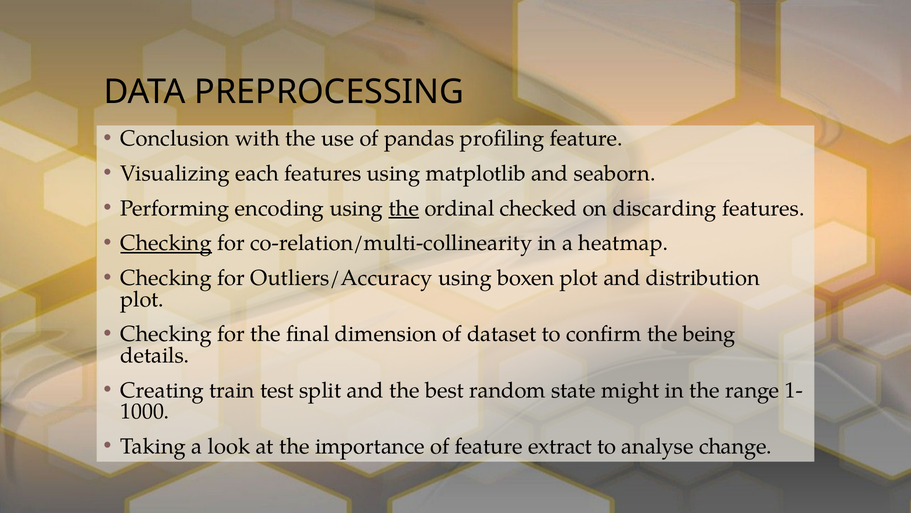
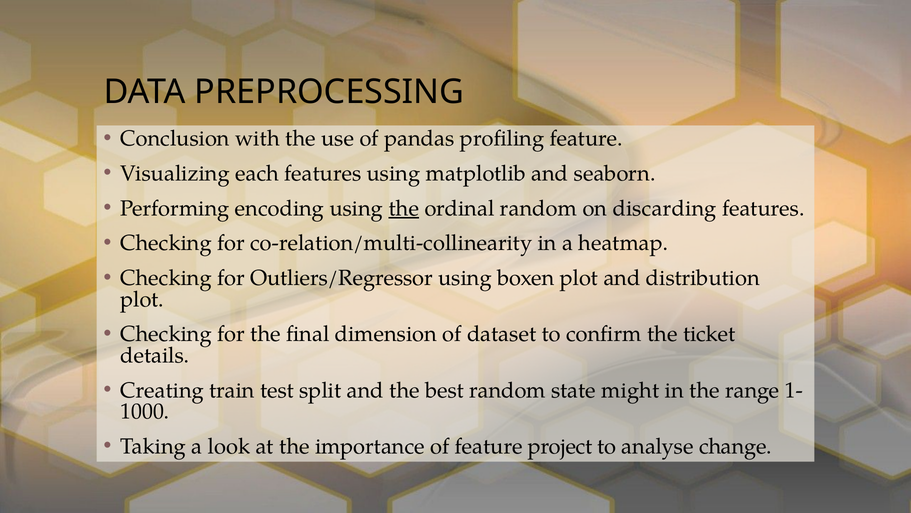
ordinal checked: checked -> random
Checking at (166, 243) underline: present -> none
Outliers/Accuracy: Outliers/Accuracy -> Outliers/Regressor
being: being -> ticket
extract: extract -> project
